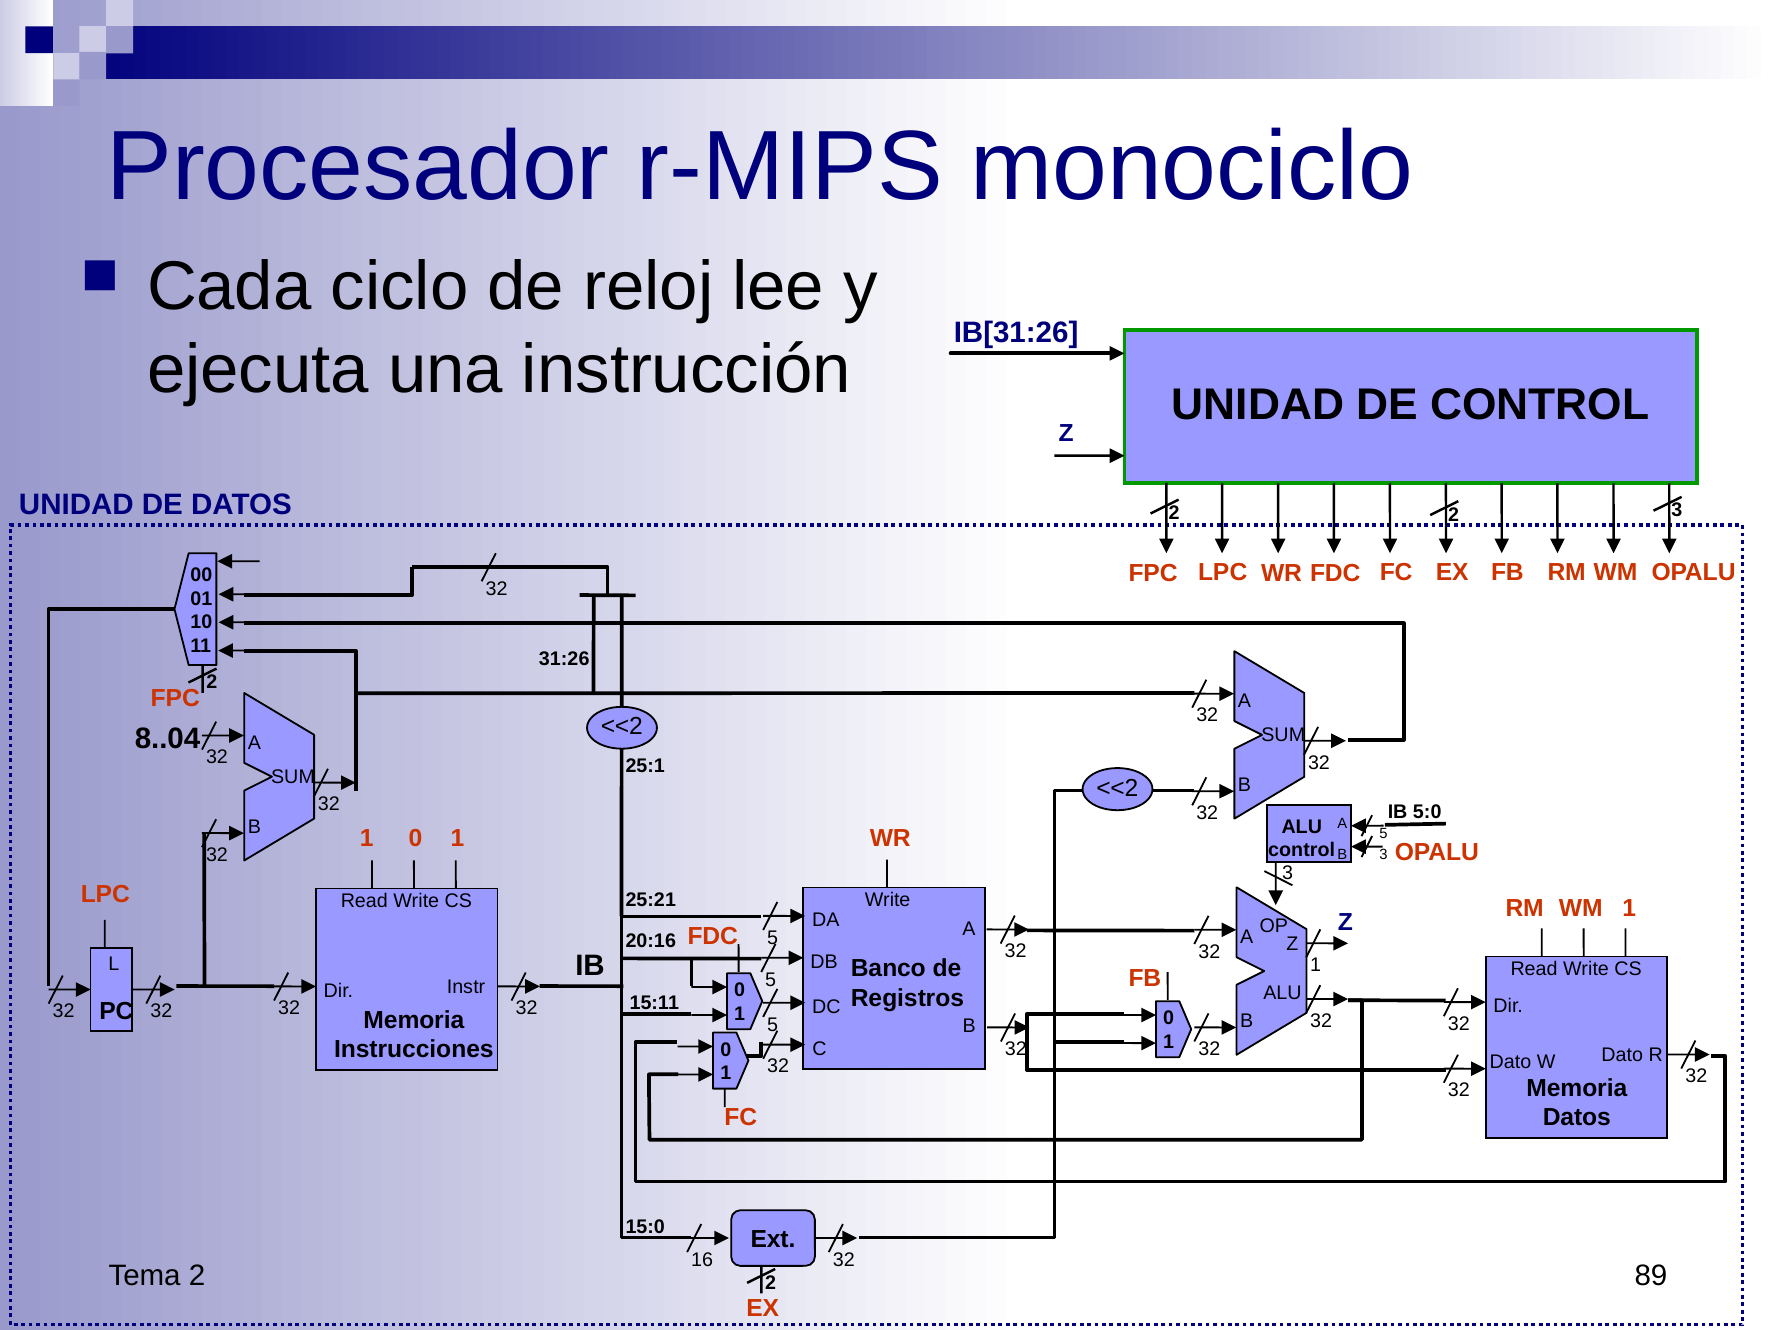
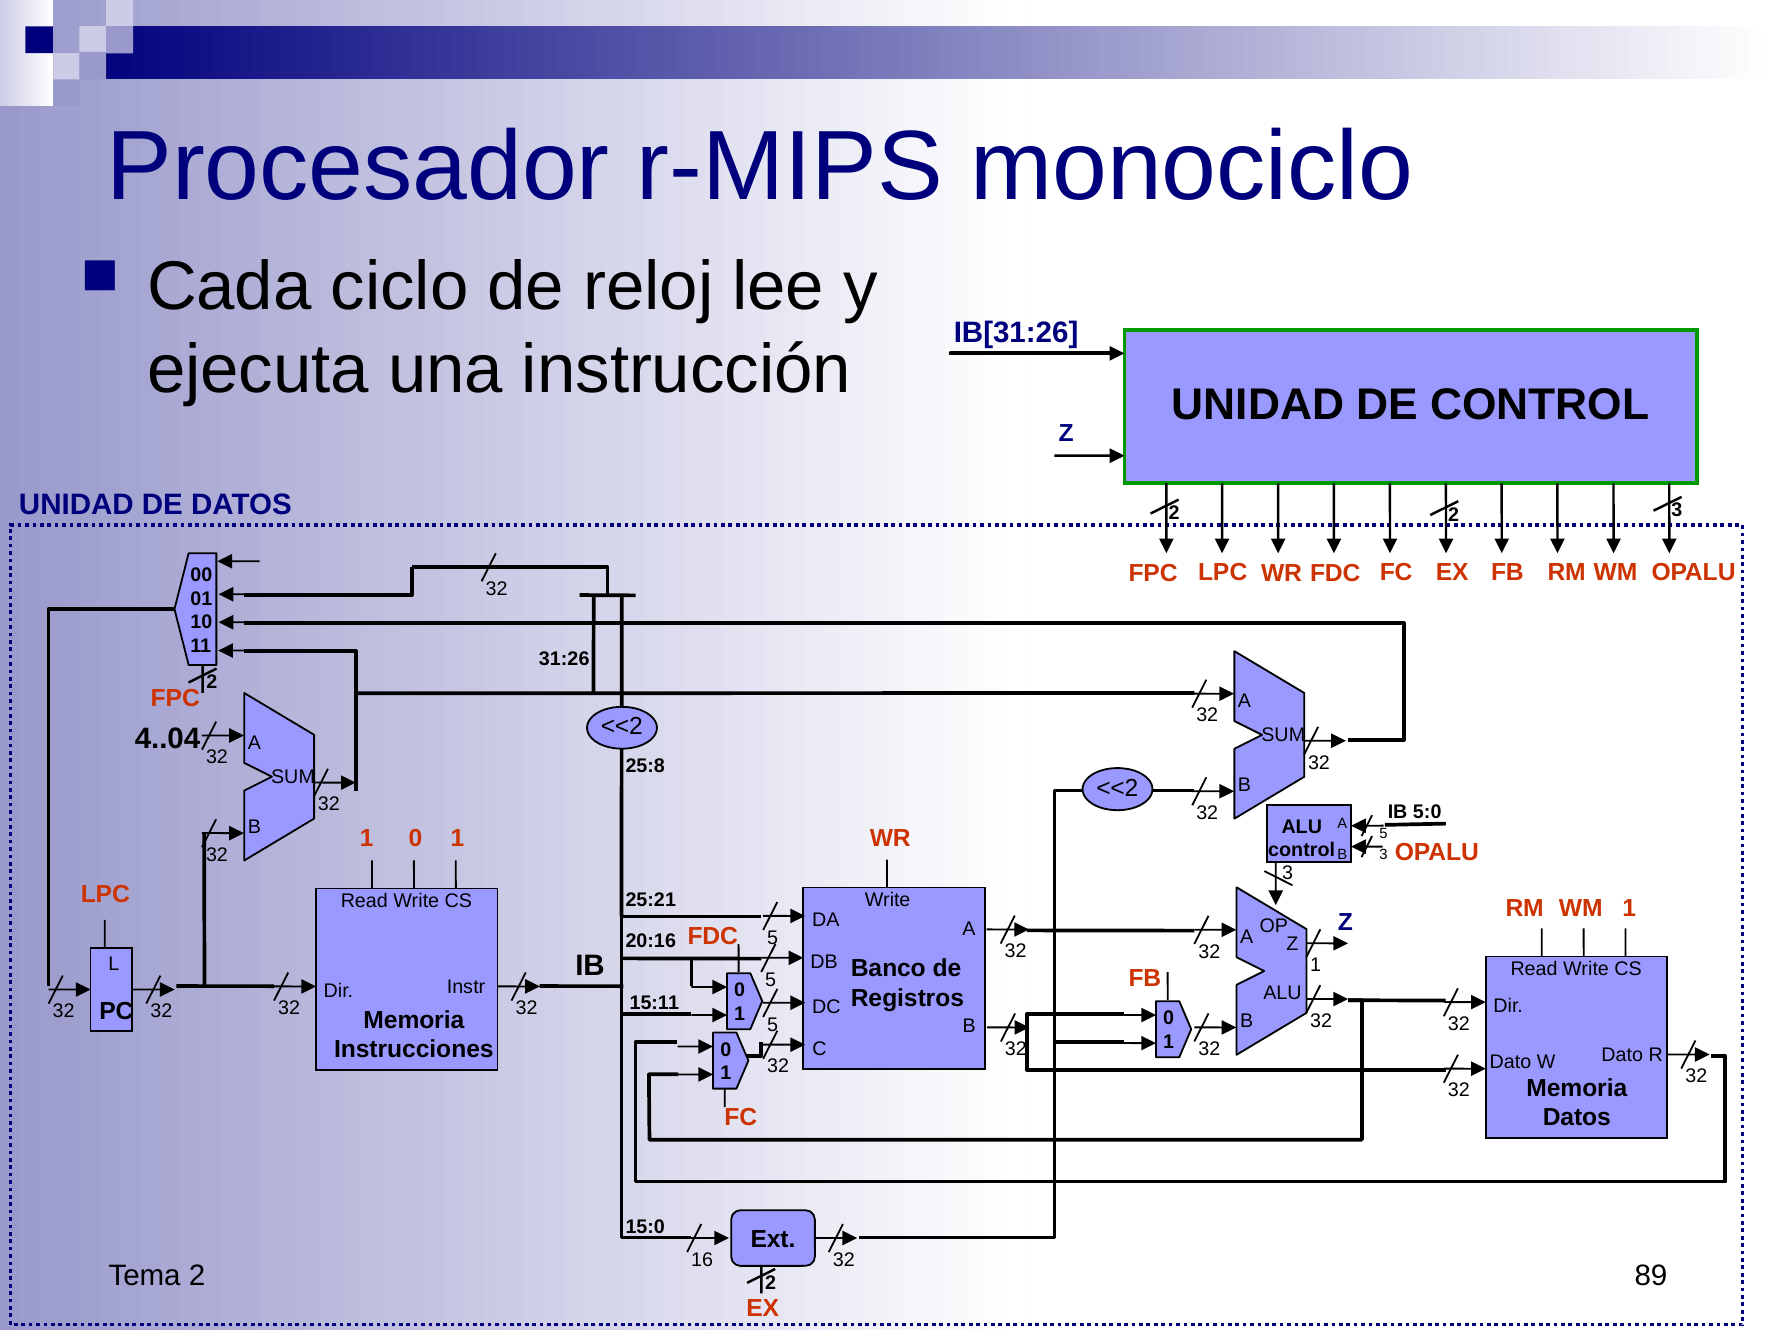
8..04: 8..04 -> 4..04
25:1: 25:1 -> 25:8
